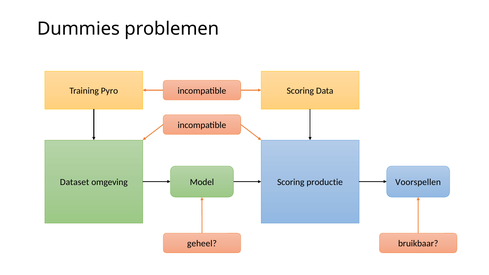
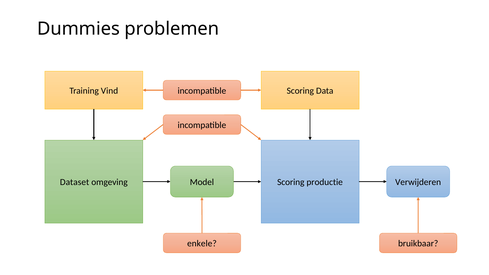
Pyro: Pyro -> Vind
Voorspellen: Voorspellen -> Verwijderen
geheel: geheel -> enkele
